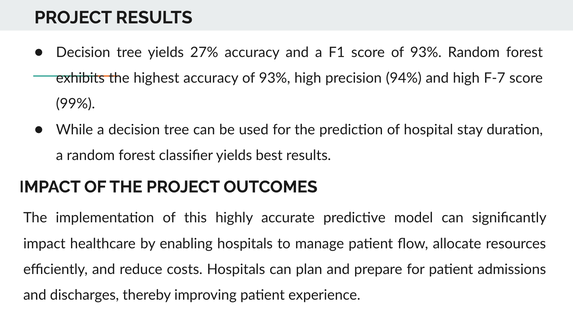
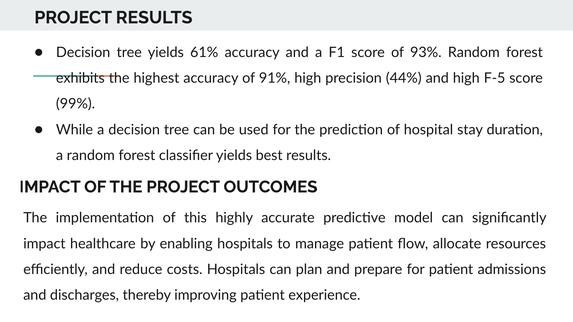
27%: 27% -> 61%
accuracy of 93%: 93% -> 91%
94%: 94% -> 44%
F-7: F-7 -> F-5
